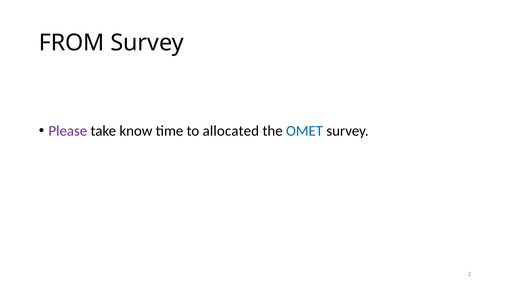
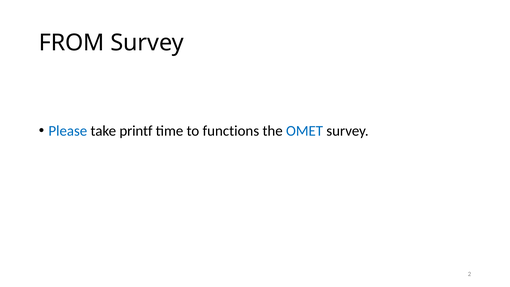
Please colour: purple -> blue
know: know -> printf
allocated: allocated -> functions
